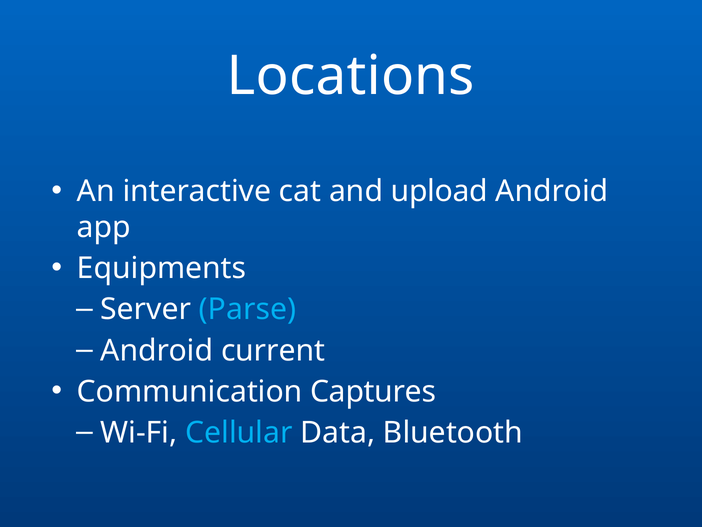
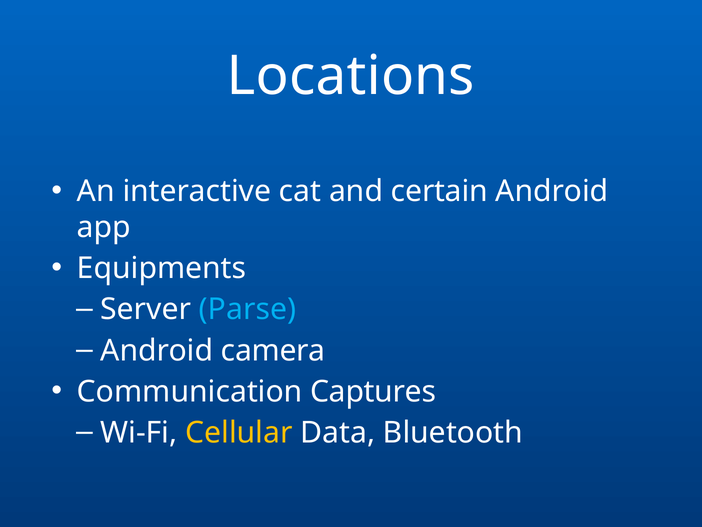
upload: upload -> certain
current: current -> camera
Cellular colour: light blue -> yellow
